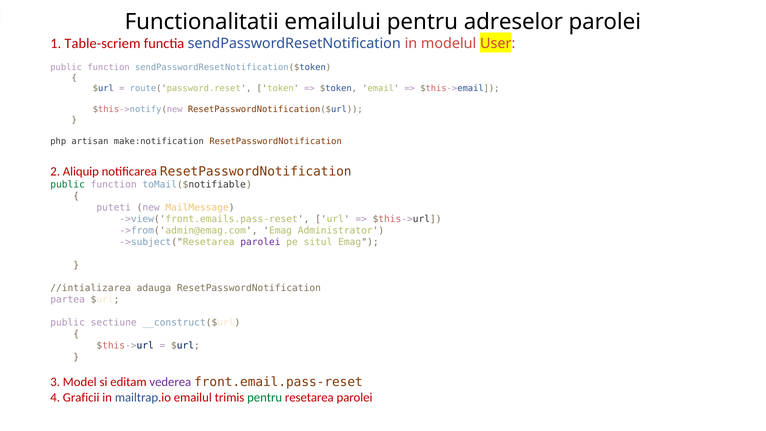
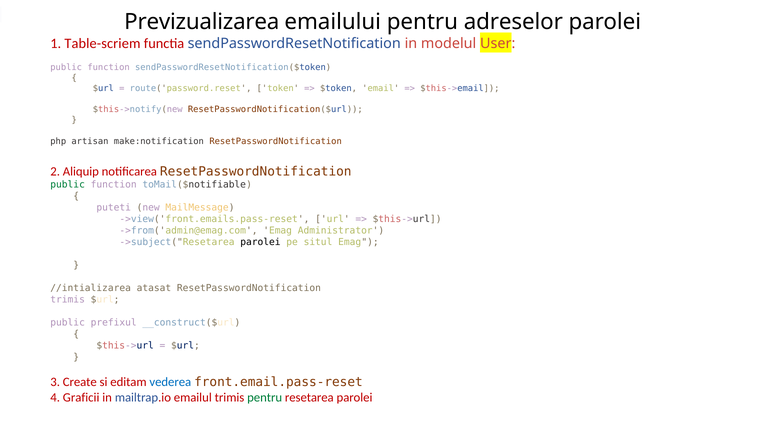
Functionalitatii: Functionalitatii -> Previzualizarea
parolei at (260, 242) colour: purple -> black
adauga: adauga -> atasat
partea at (68, 300): partea -> trimis
sectiune: sectiune -> prefixul
Model: Model -> Create
vederea colour: purple -> blue
